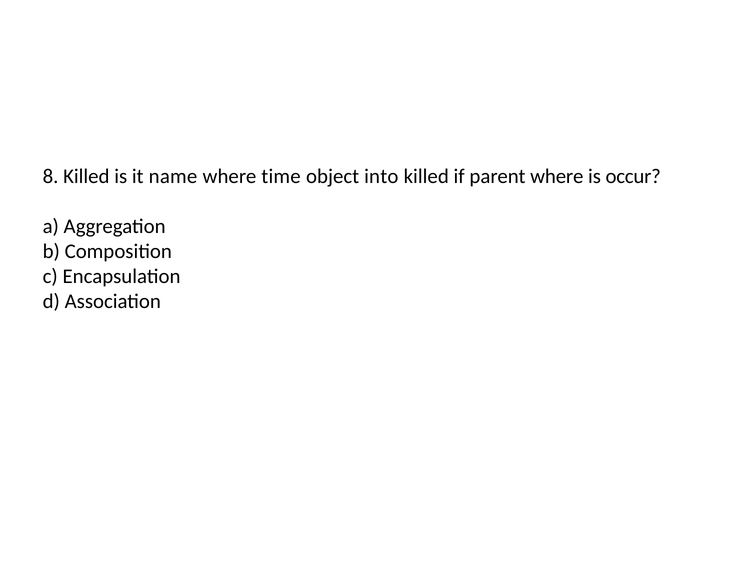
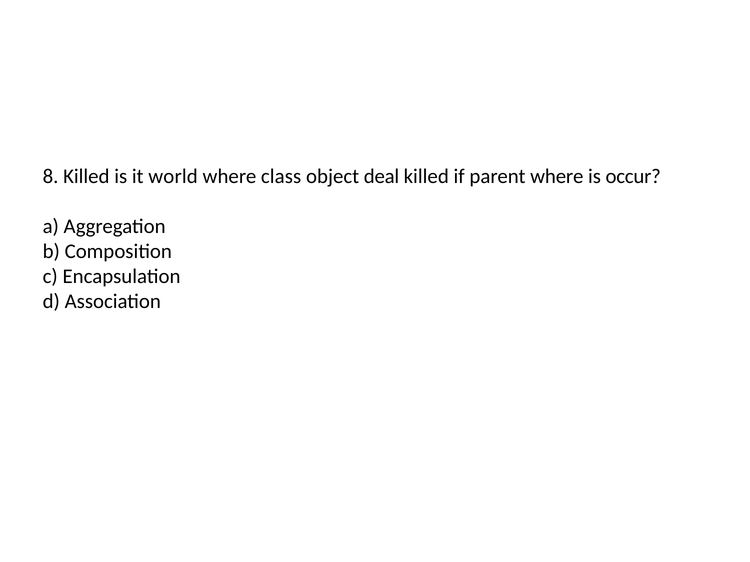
name: name -> world
time: time -> class
into: into -> deal
